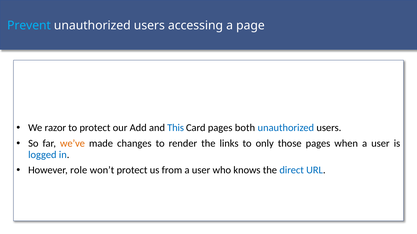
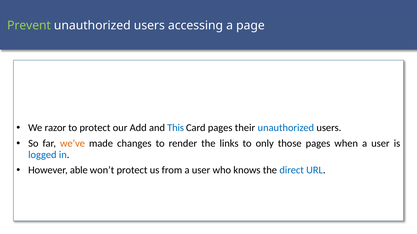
Prevent colour: light blue -> light green
both: both -> their
role: role -> able
